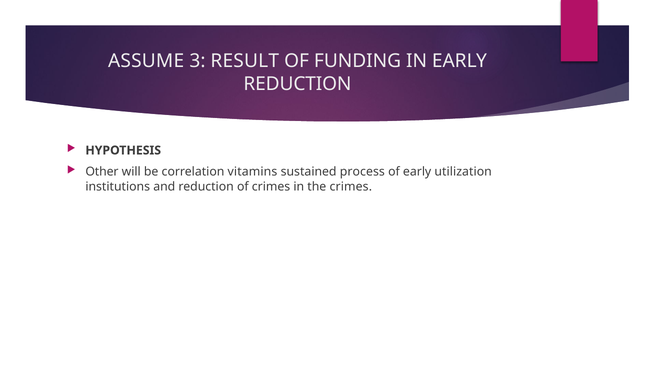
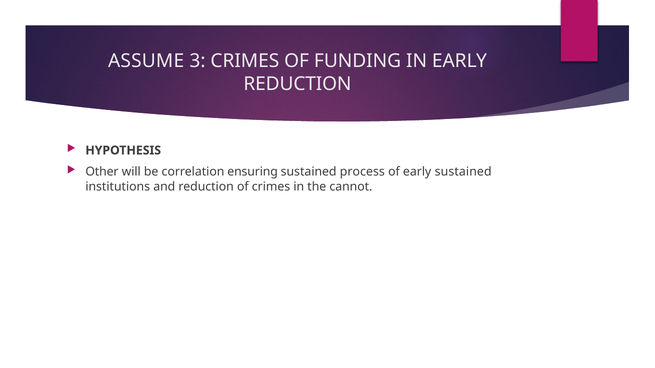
3 RESULT: RESULT -> CRIMES
vitamins: vitamins -> ensuring
early utilization: utilization -> sustained
the crimes: crimes -> cannot
